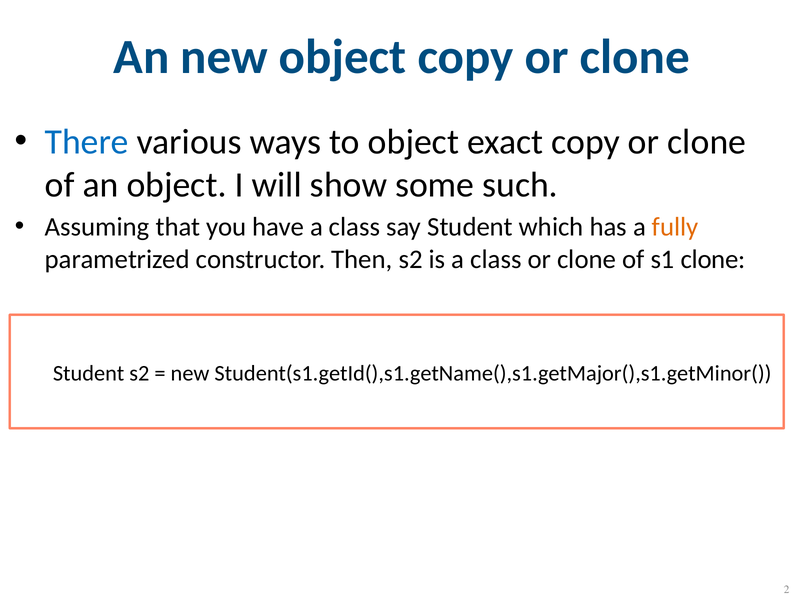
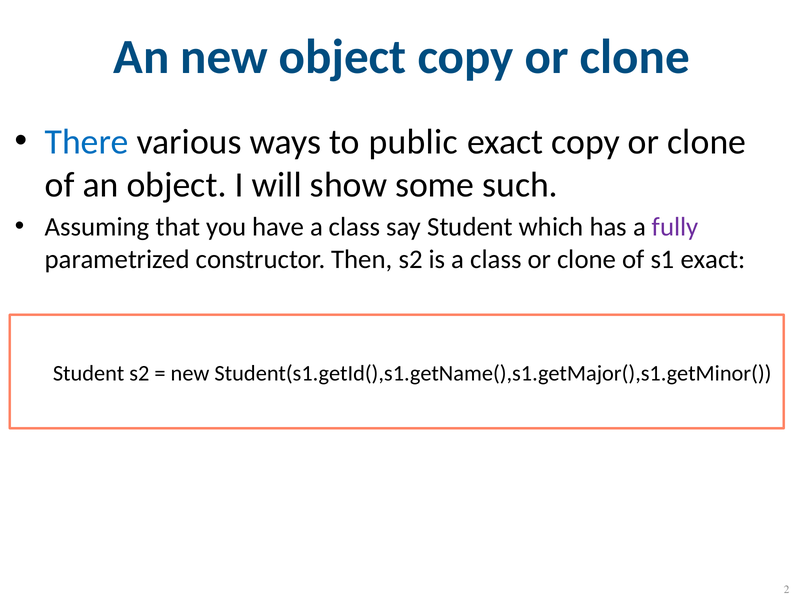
to object: object -> public
fully colour: orange -> purple
s1 clone: clone -> exact
